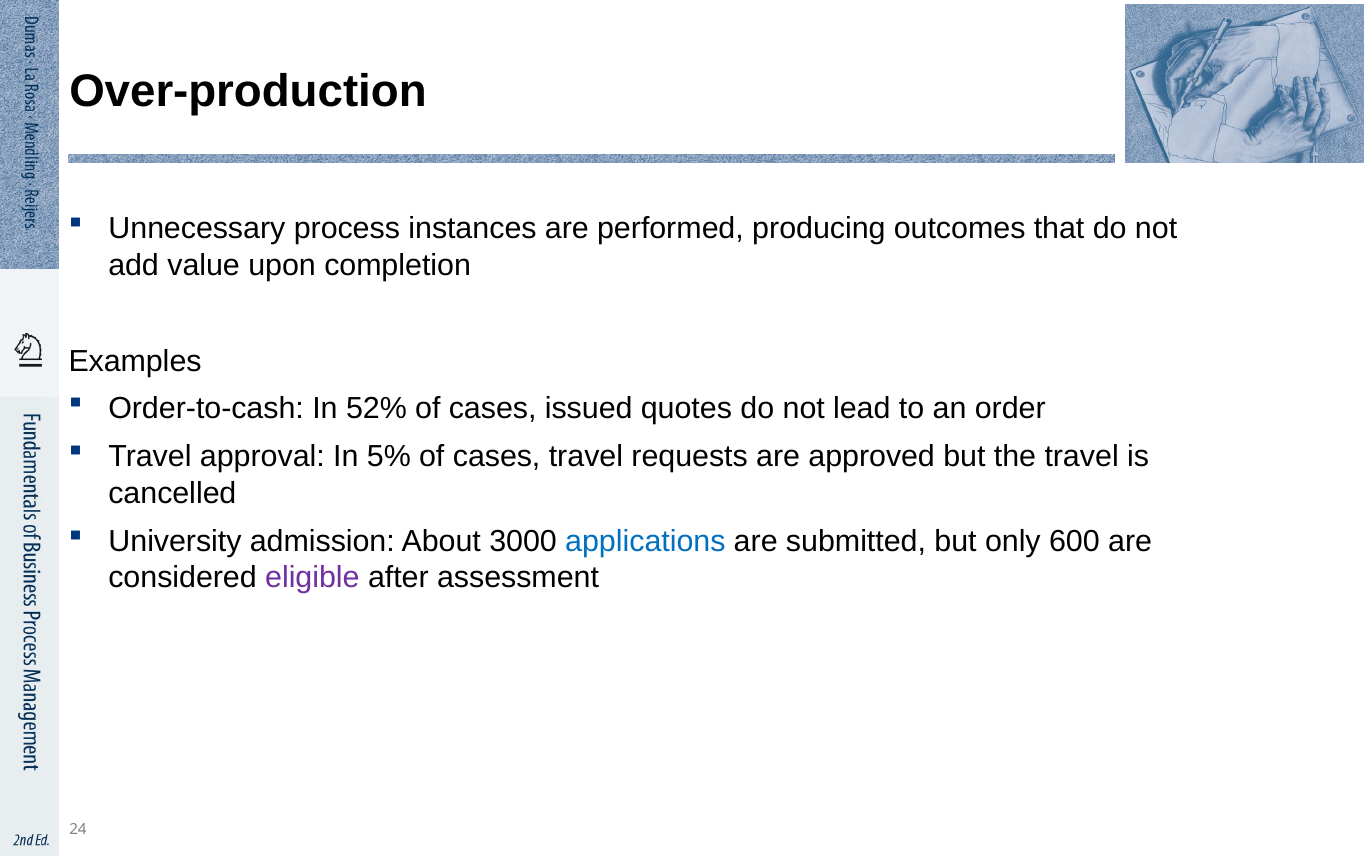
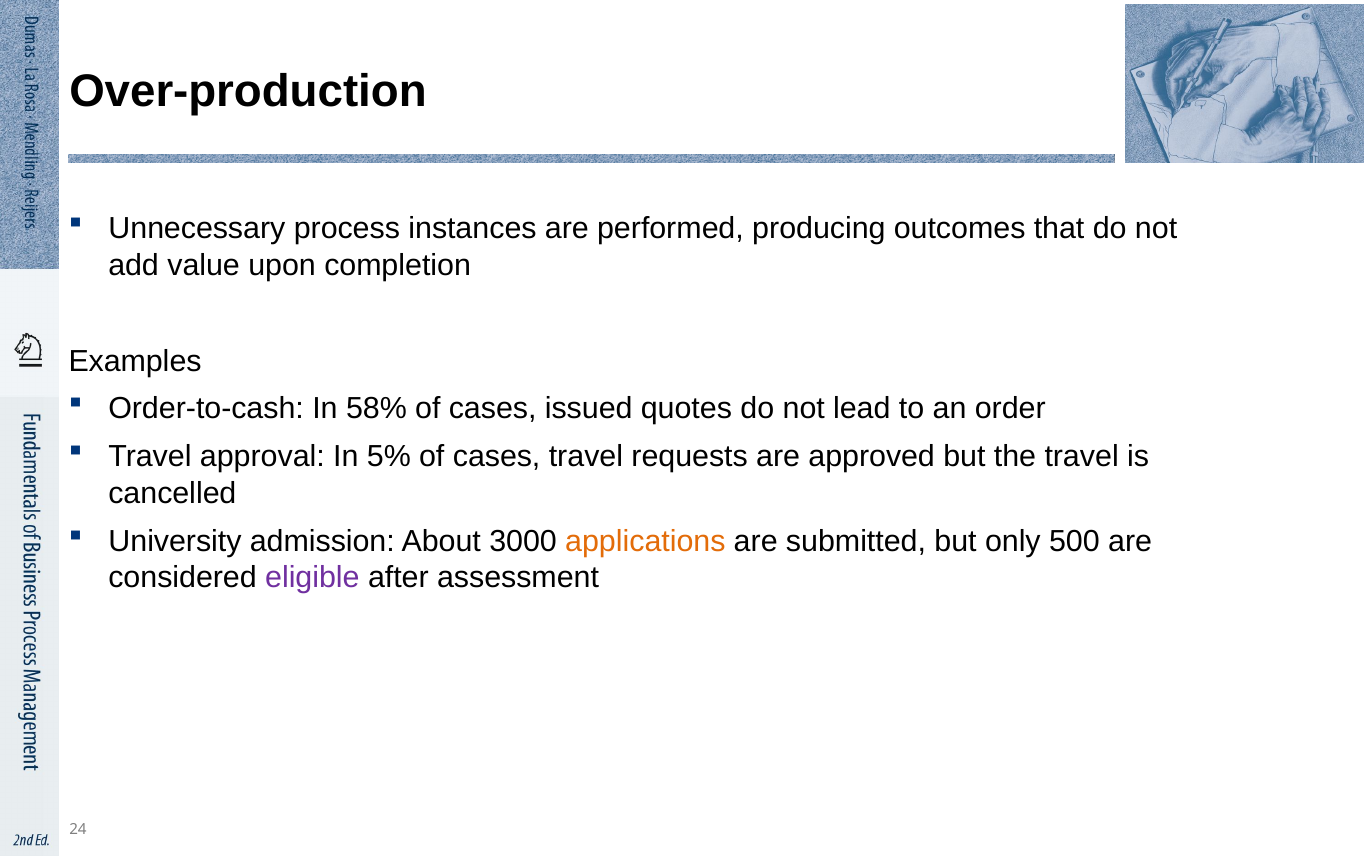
52%: 52% -> 58%
applications colour: blue -> orange
600: 600 -> 500
